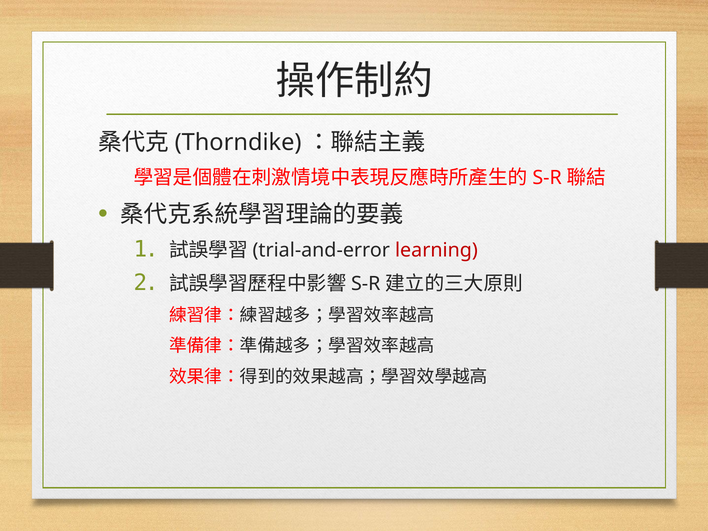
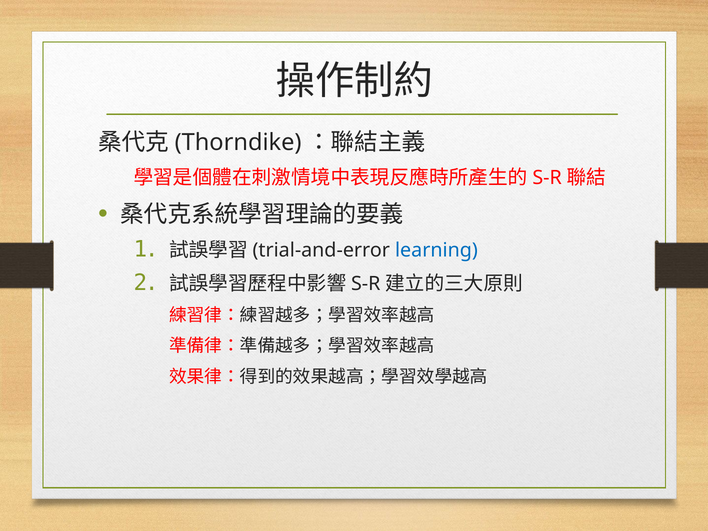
learning colour: red -> blue
